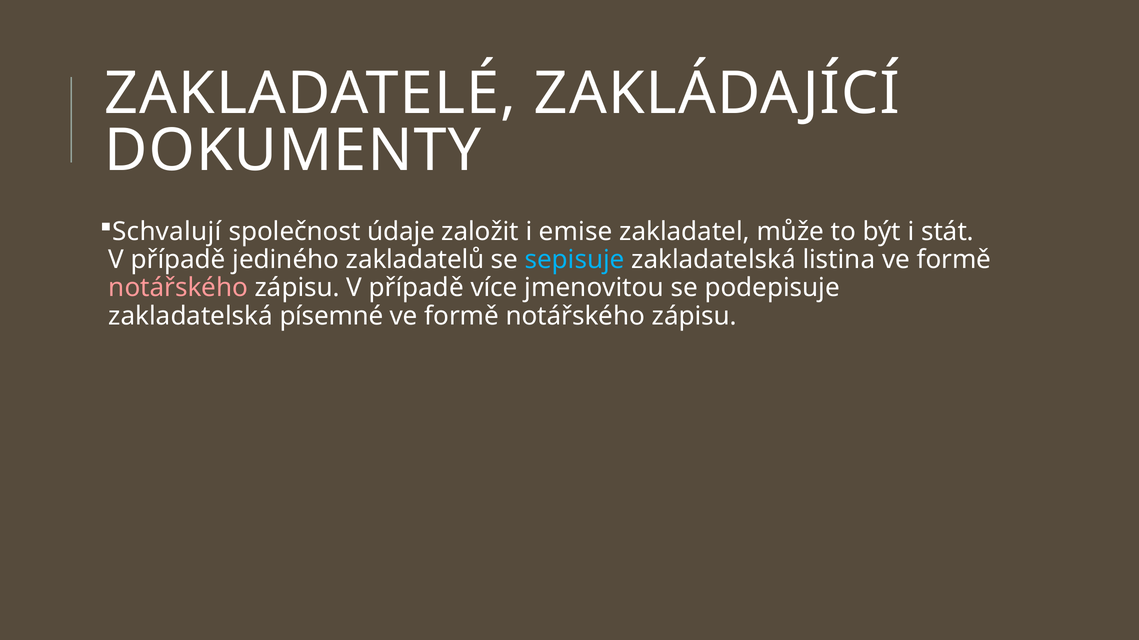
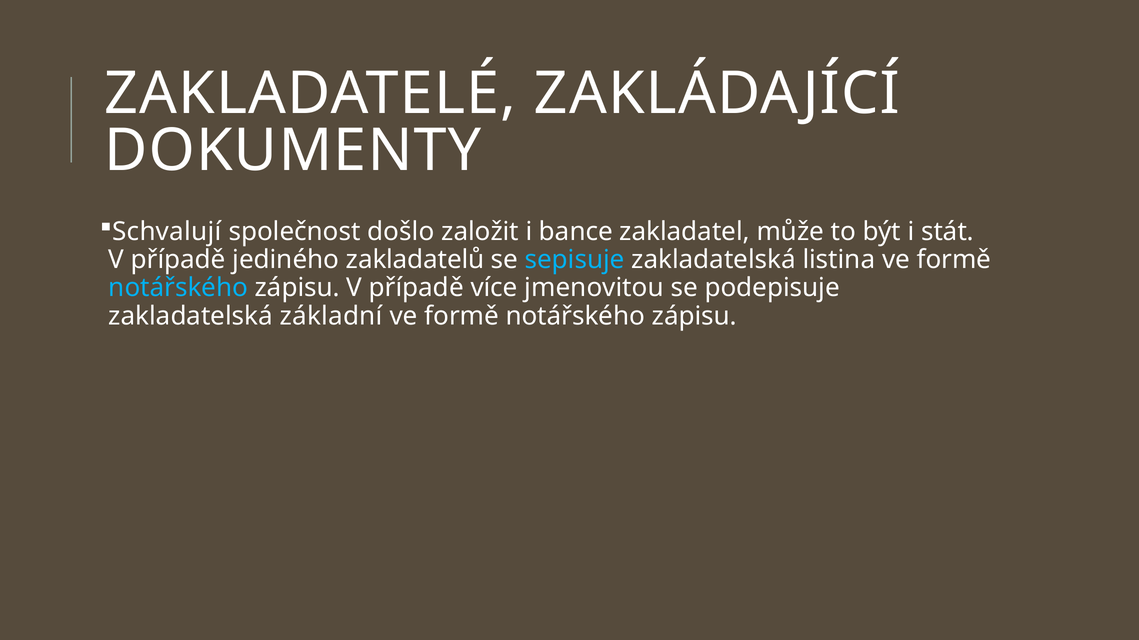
údaje: údaje -> došlo
emise: emise -> bance
notářského at (178, 288) colour: pink -> light blue
písemné: písemné -> základní
